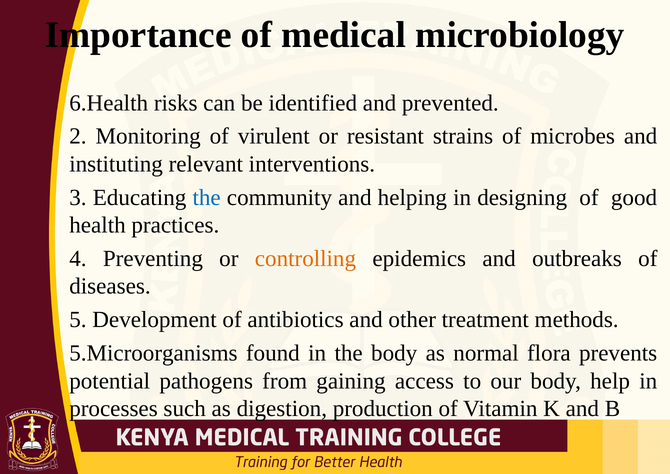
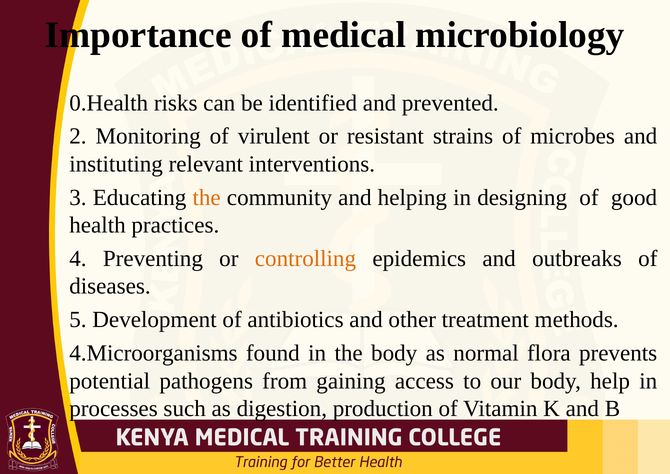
6.Health: 6.Health -> 0.Health
the at (207, 198) colour: blue -> orange
5.Microorganisms: 5.Microorganisms -> 4.Microorganisms
